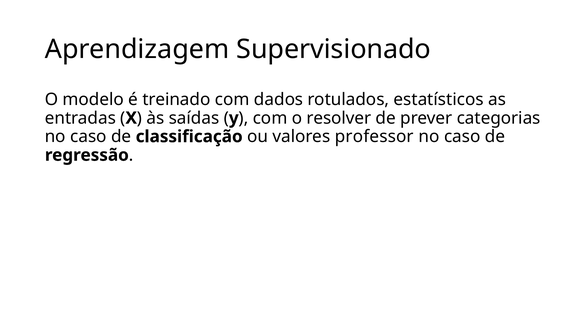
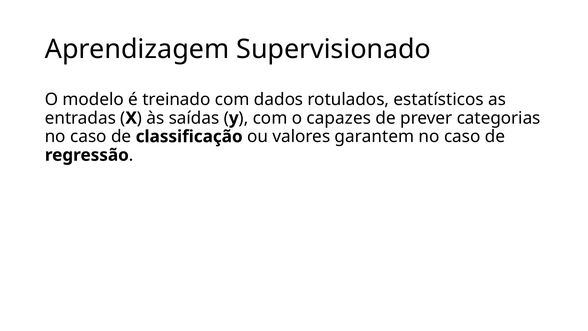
resolver: resolver -> capazes
professor: professor -> garantem
